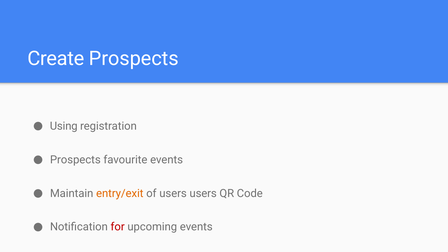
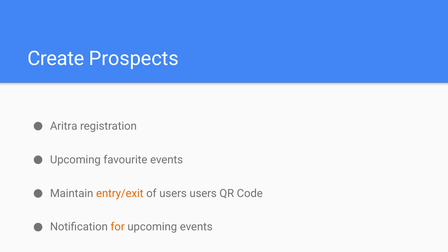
Using: Using -> Aritra
Prospects at (75, 160): Prospects -> Upcoming
for colour: red -> orange
